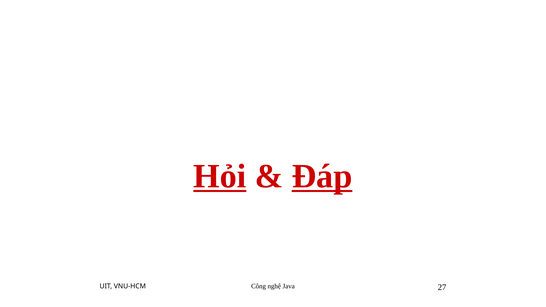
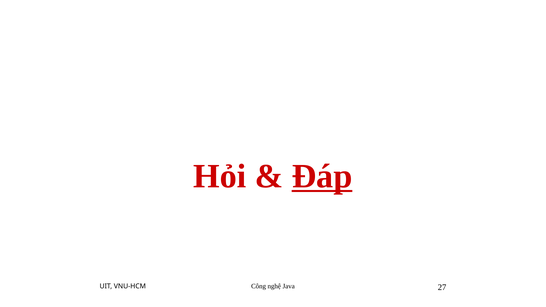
Hỏi underline: present -> none
